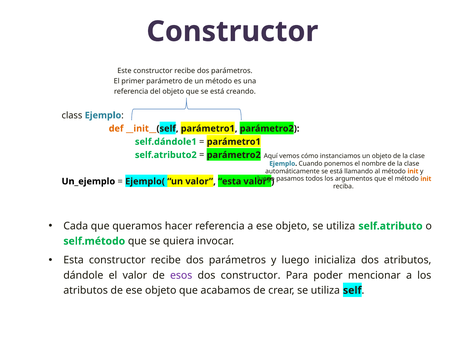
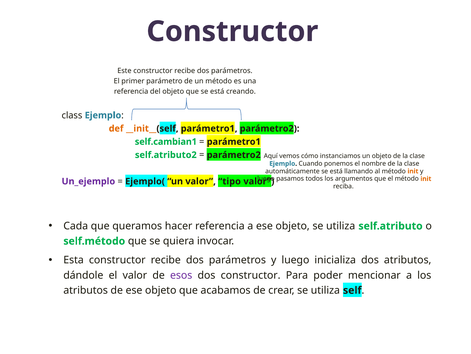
self.dándole1: self.dándole1 -> self.cambian1
Un_ejemplo colour: black -> purple
valor esta: esta -> tipo
